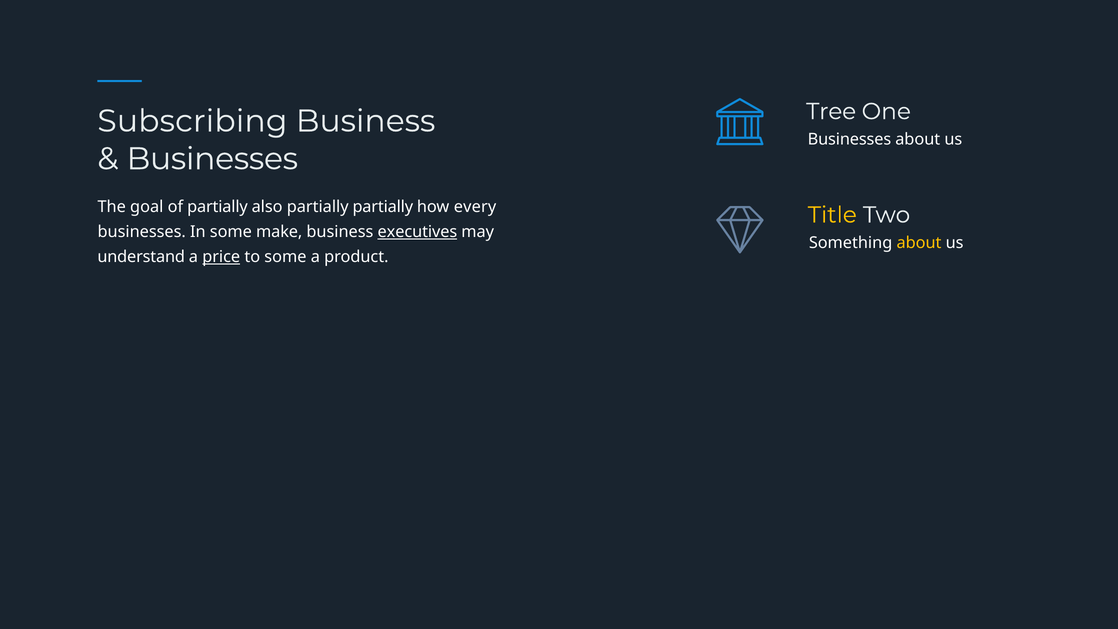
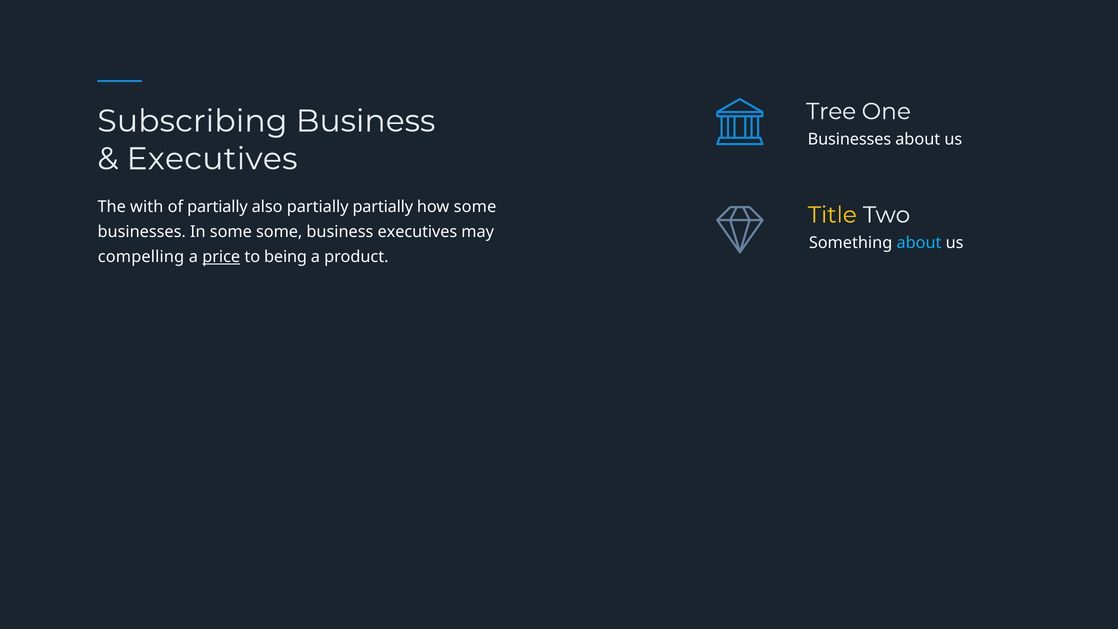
Businesses at (212, 159): Businesses -> Executives
goal: goal -> with
how every: every -> some
some make: make -> some
executives at (417, 232) underline: present -> none
about at (919, 243) colour: yellow -> light blue
understand: understand -> compelling
to some: some -> being
